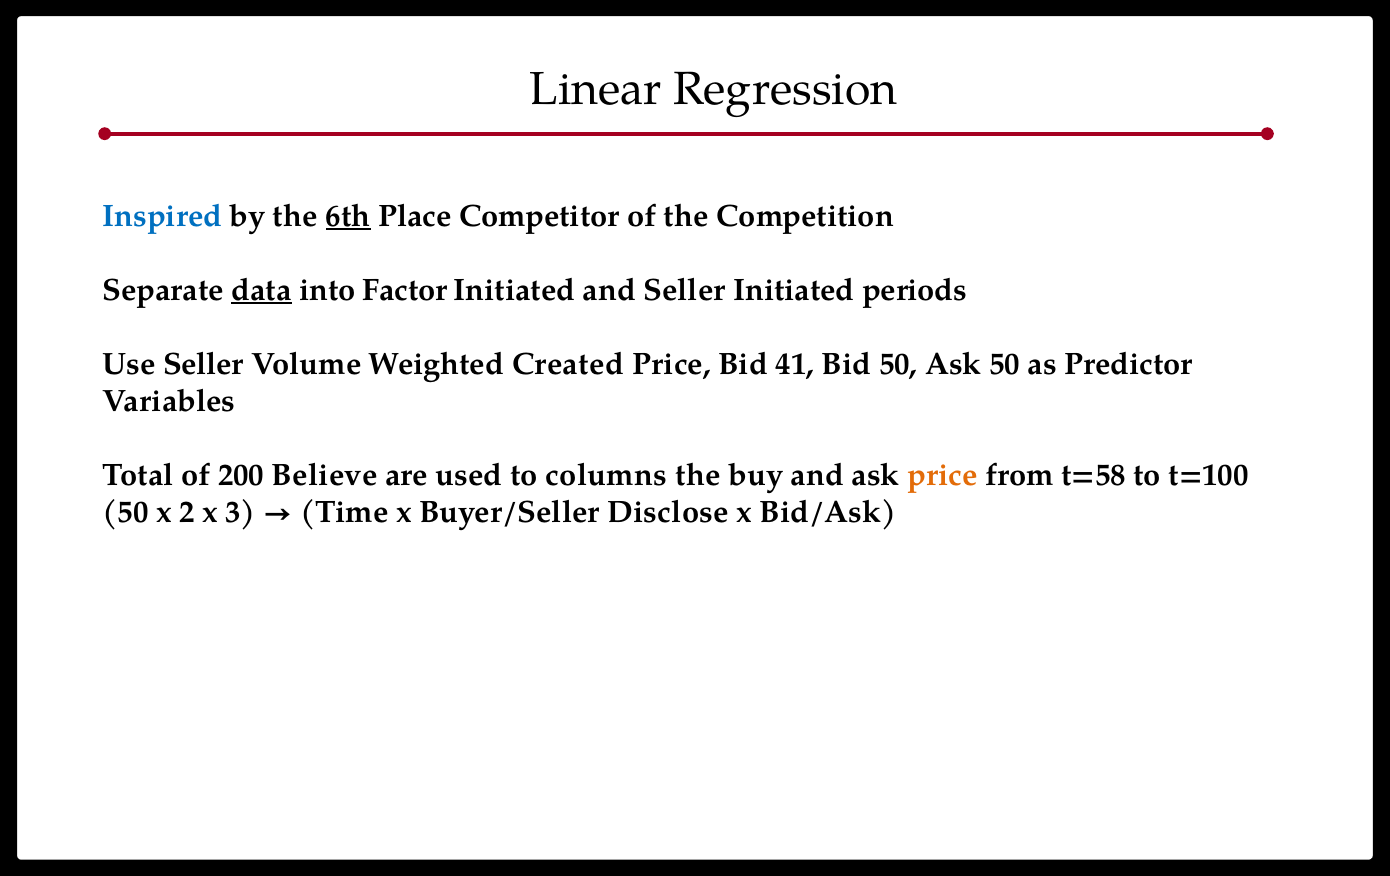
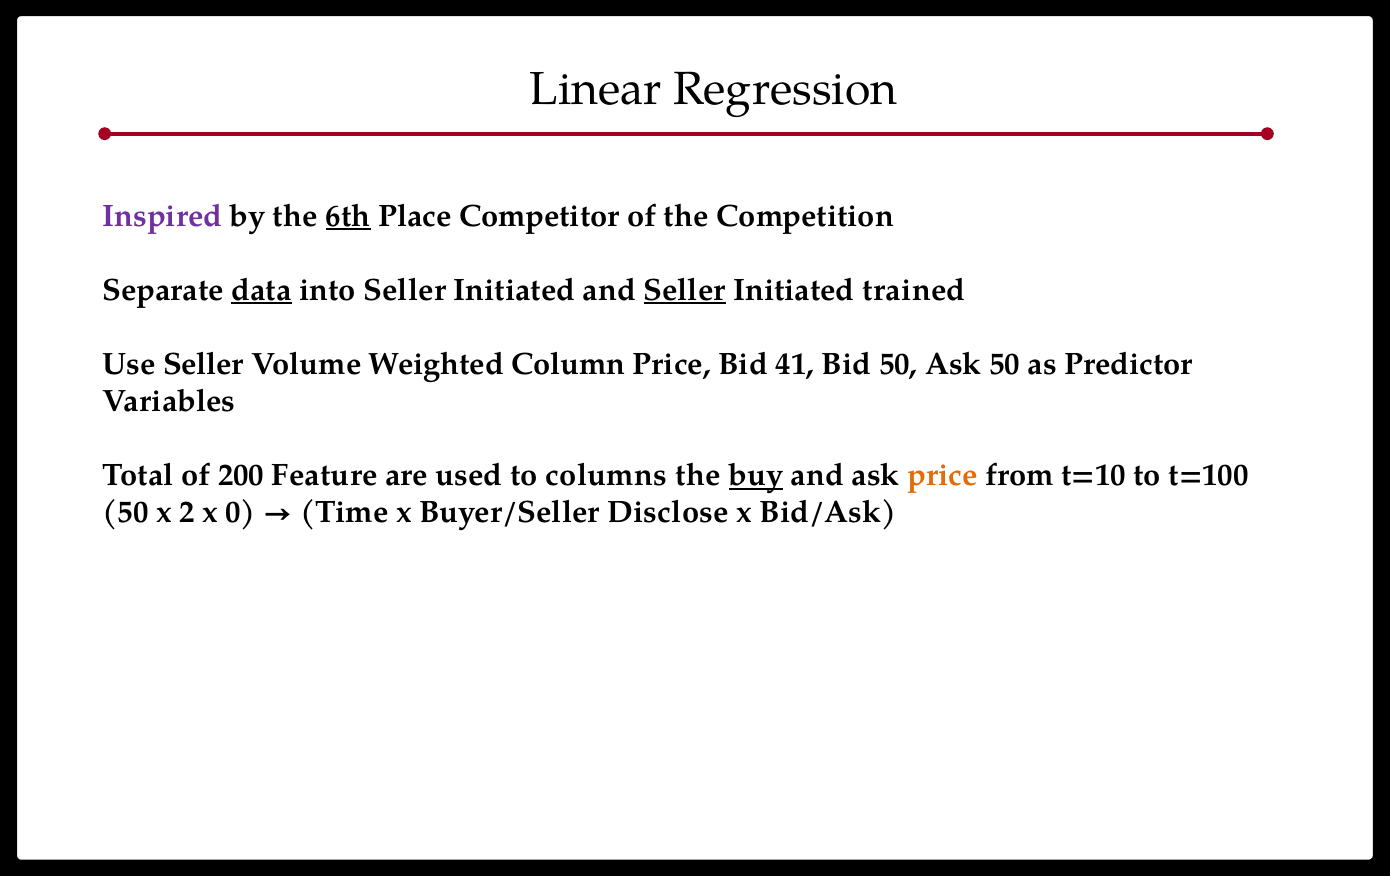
Inspired colour: blue -> purple
into Factor: Factor -> Seller
Seller at (685, 290) underline: none -> present
periods: periods -> trained
Created: Created -> Column
Believe: Believe -> Feature
buy underline: none -> present
t=58: t=58 -> t=10
3: 3 -> 0
